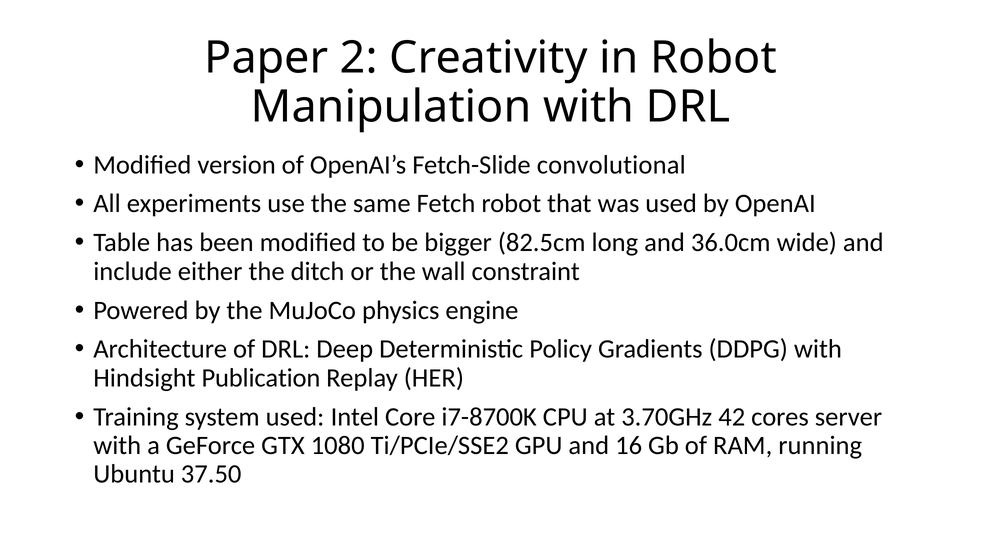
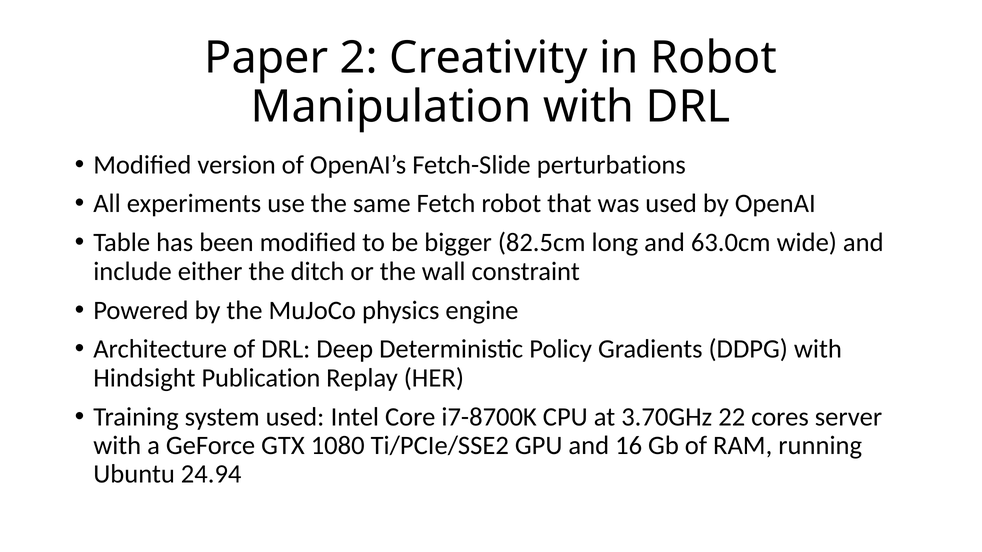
convolutional: convolutional -> perturbations
36.0cm: 36.0cm -> 63.0cm
42: 42 -> 22
37.50: 37.50 -> 24.94
